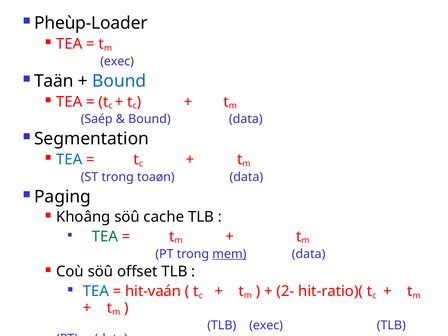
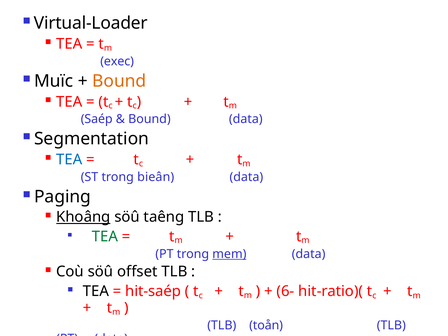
Pheùp-Loader: Pheùp-Loader -> Virtual-Loader
Taän: Taän -> Muïc
Bound at (119, 81) colour: blue -> orange
toaøn: toaøn -> bieân
Khoâng underline: none -> present
cache: cache -> taêng
TEA at (96, 291) colour: blue -> black
hit-vaán: hit-vaán -> hit-saép
2-: 2- -> 6-
TLB exec: exec -> toån
